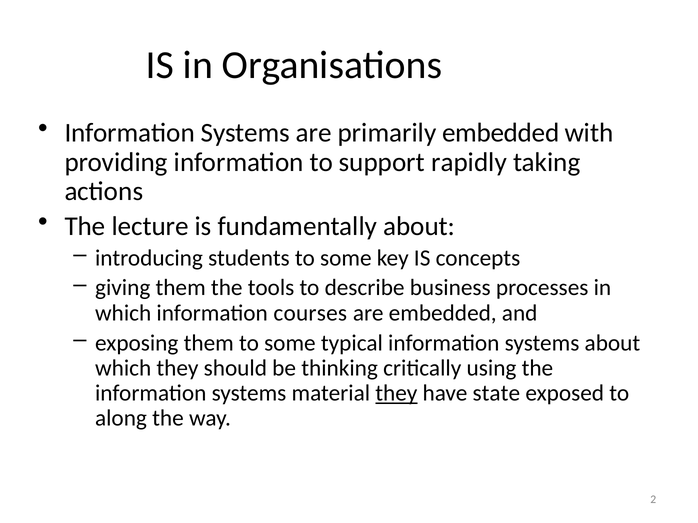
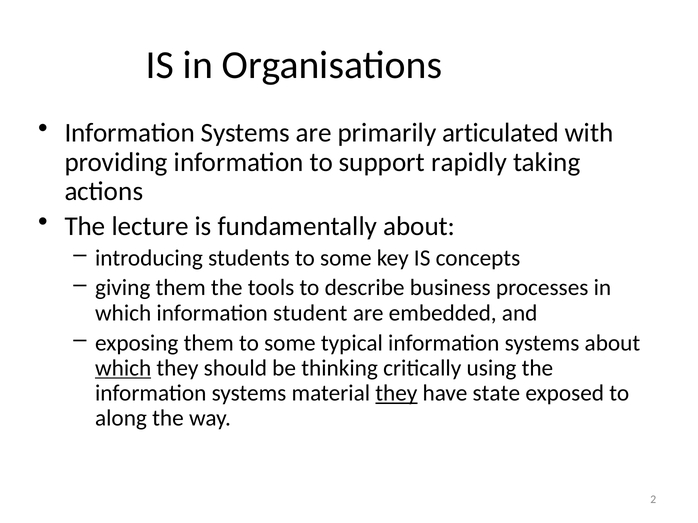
primarily embedded: embedded -> articulated
courses: courses -> student
which at (123, 368) underline: none -> present
